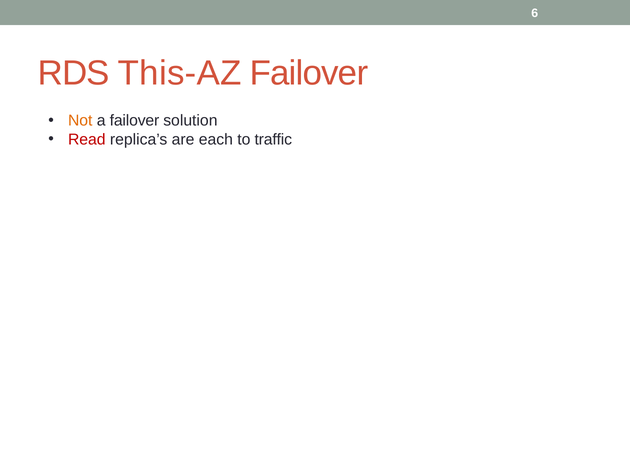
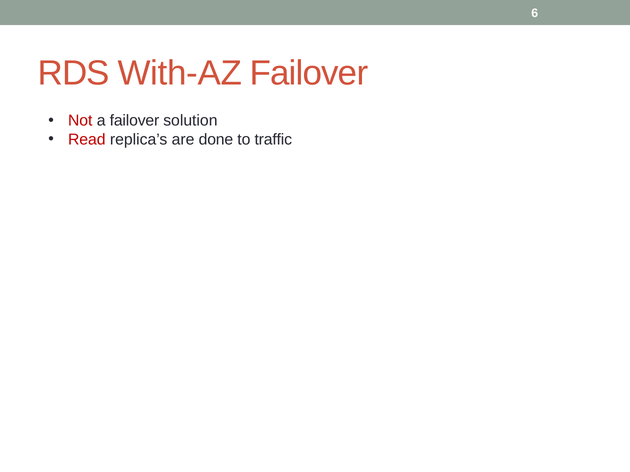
This-AZ: This-AZ -> With-AZ
Not colour: orange -> red
each: each -> done
